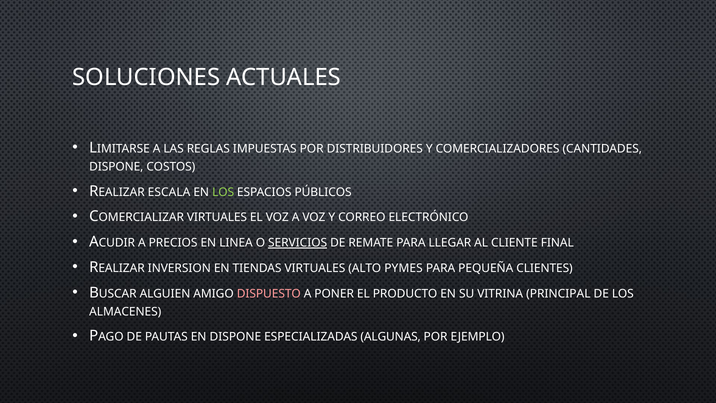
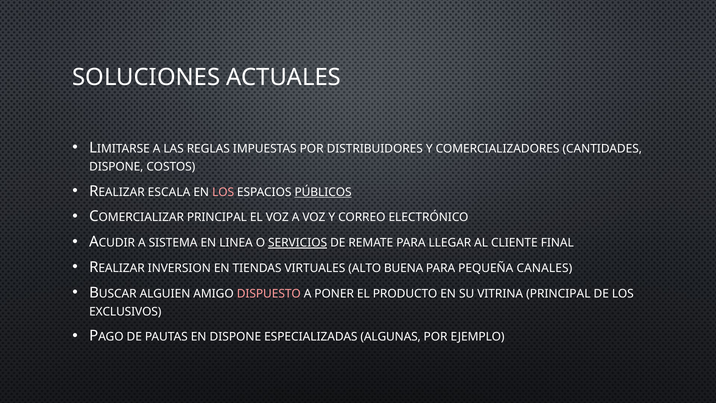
LOS at (223, 192) colour: light green -> pink
PÚBLICOS underline: none -> present
VIRTUALES at (217, 217): VIRTUALES -> PRINCIPAL
PRECIOS: PRECIOS -> SISTEMA
PYMES: PYMES -> BUENA
CLIENTES: CLIENTES -> CANALES
ALMACENES: ALMACENES -> EXCLUSIVOS
